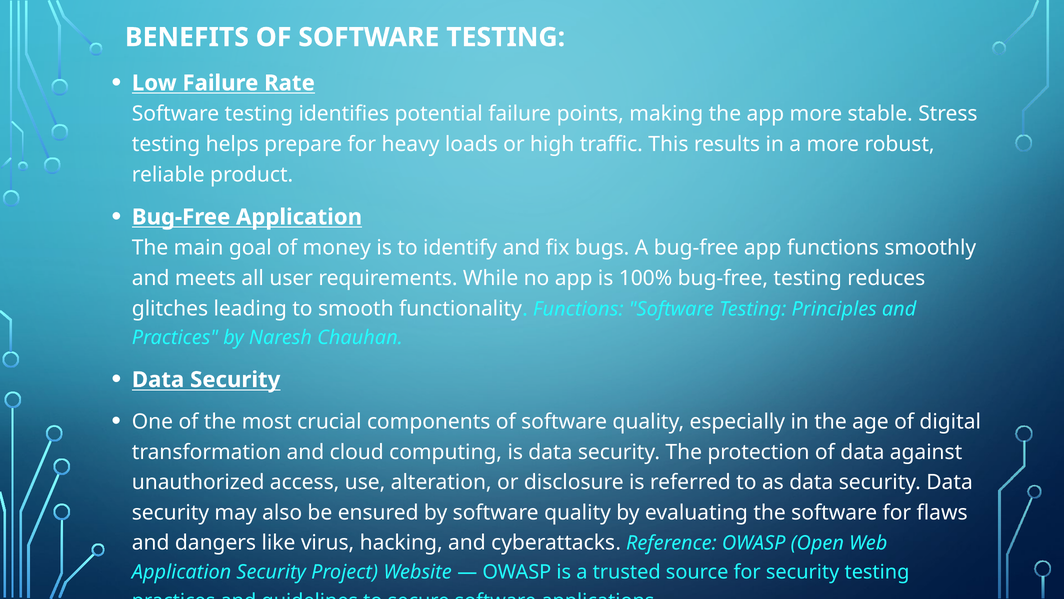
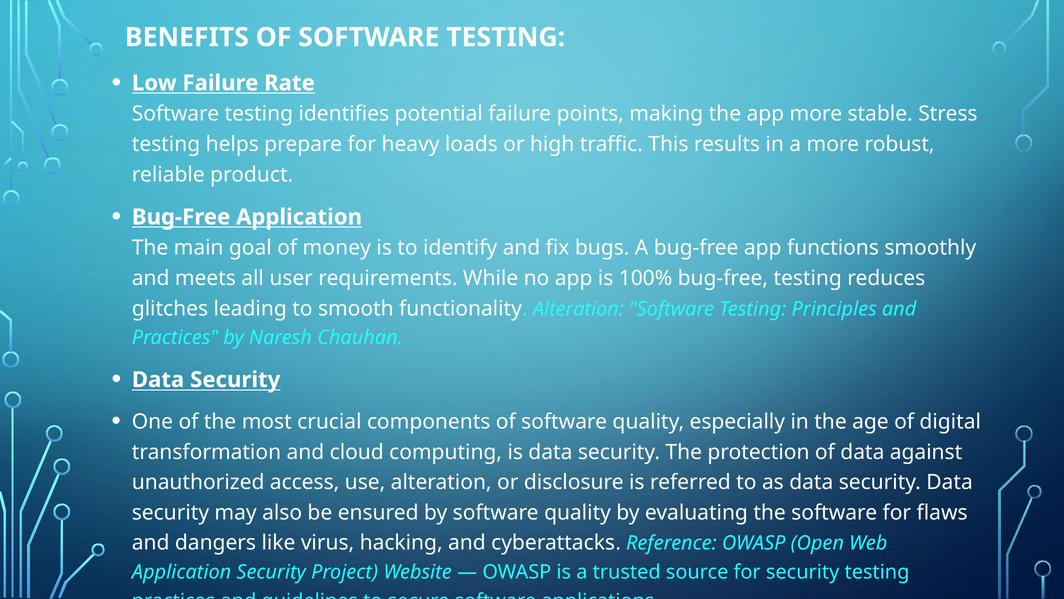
functionality Functions: Functions -> Alteration
